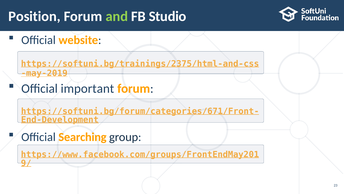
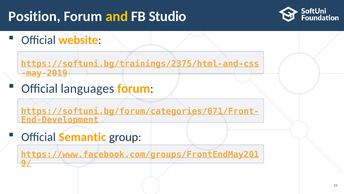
and colour: light green -> yellow
important: important -> languages
Searching: Searching -> Semantic
